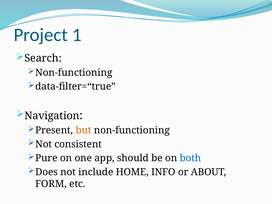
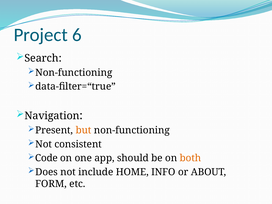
1: 1 -> 6
Pure: Pure -> Code
both colour: blue -> orange
